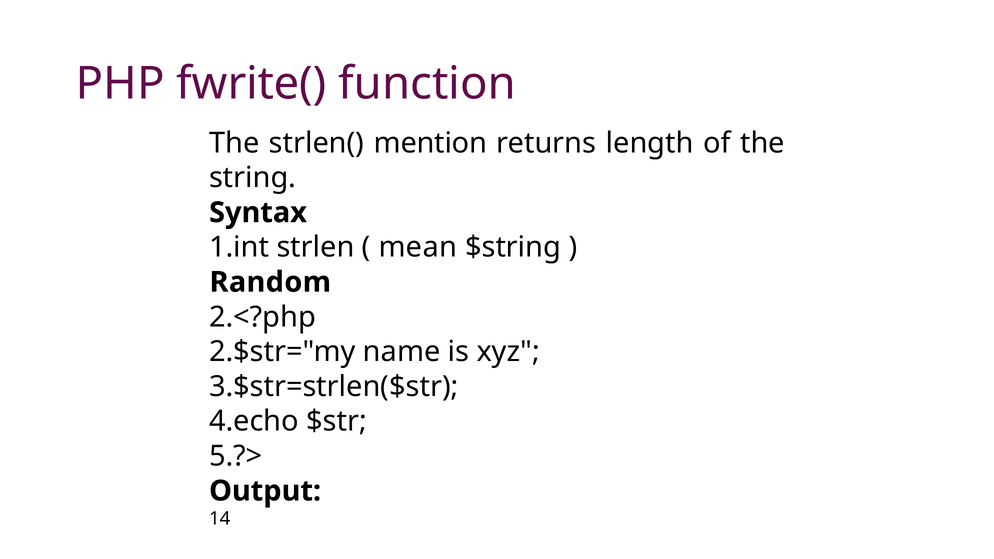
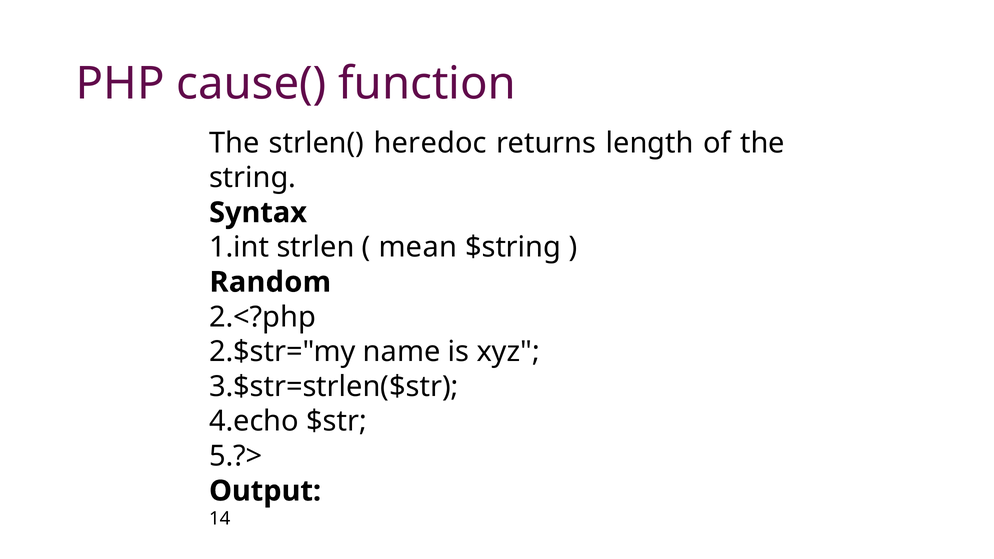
fwrite(: fwrite( -> cause(
mention: mention -> heredoc
